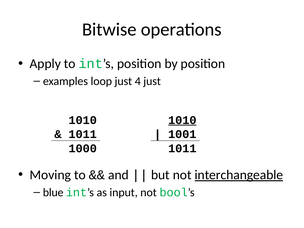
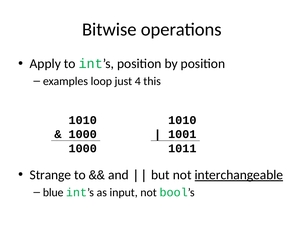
4 just: just -> this
1010 at (182, 120) underline: present -> none
1011 at (83, 134): 1011 -> 1000
Moving: Moving -> Strange
